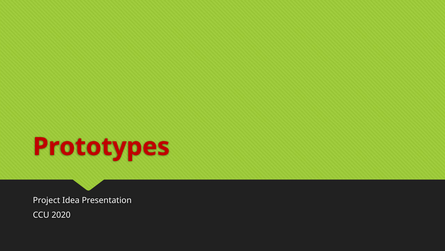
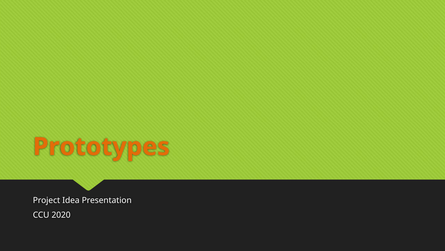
Prototypes colour: red -> orange
